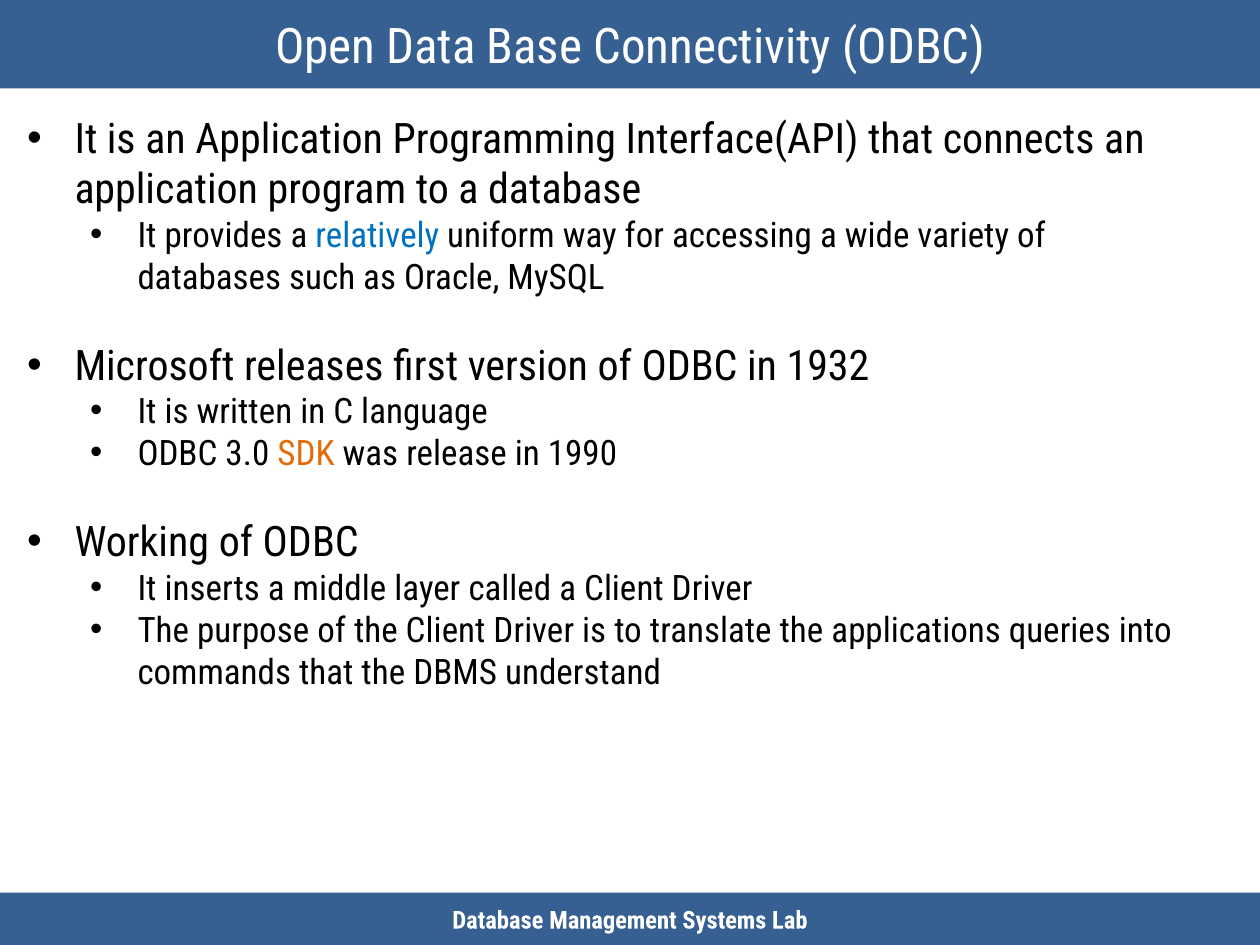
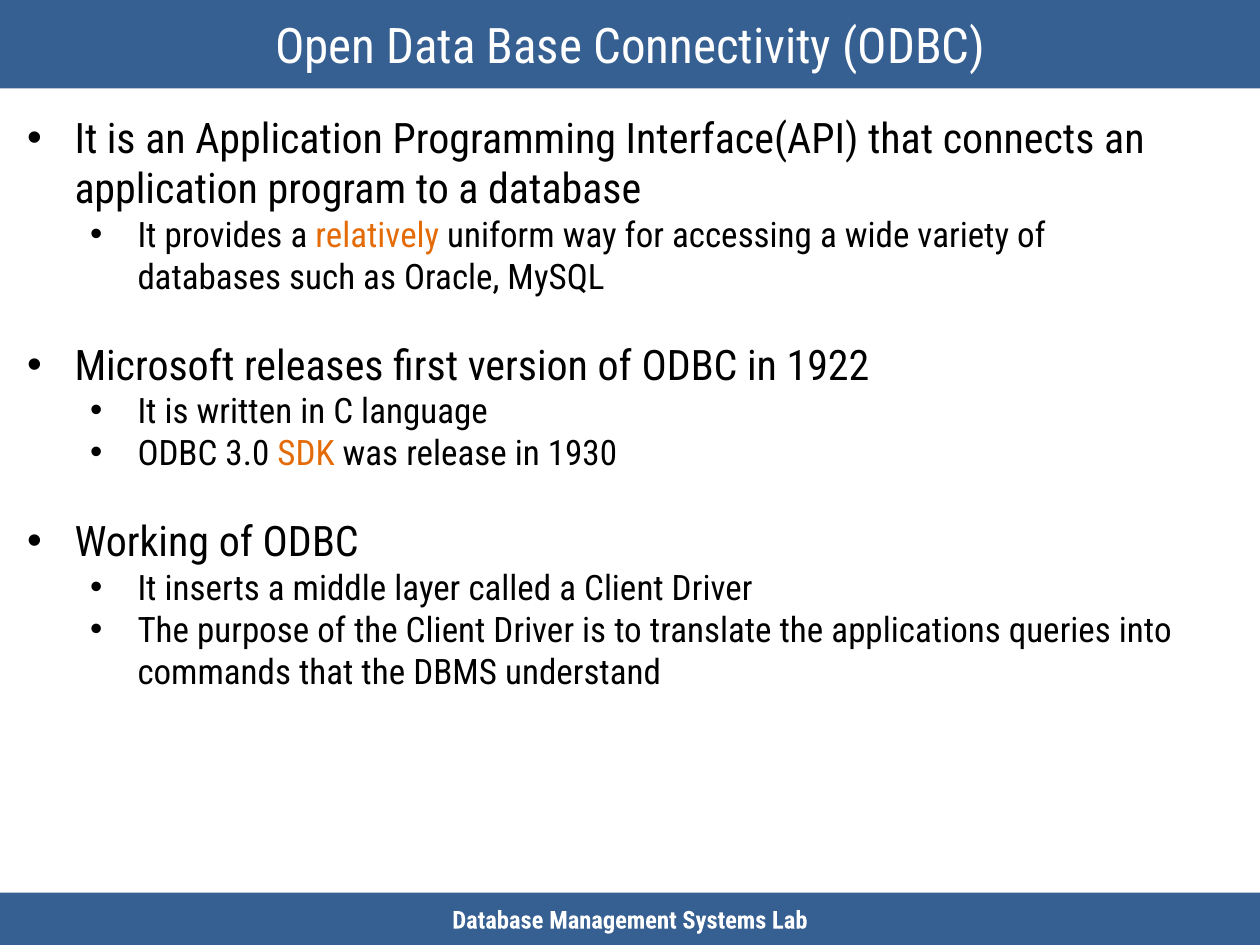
relatively colour: blue -> orange
1932: 1932 -> 1922
1990: 1990 -> 1930
